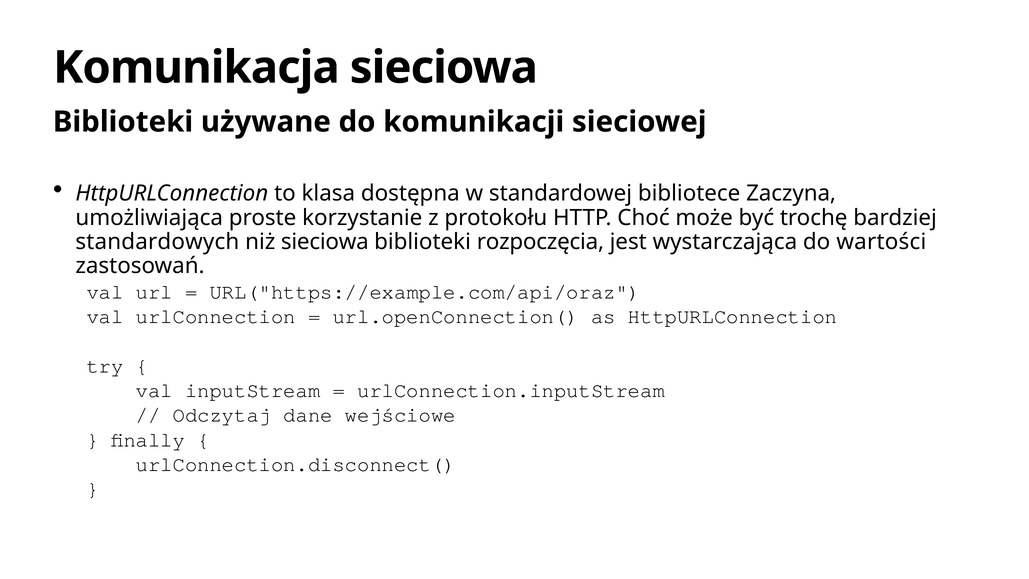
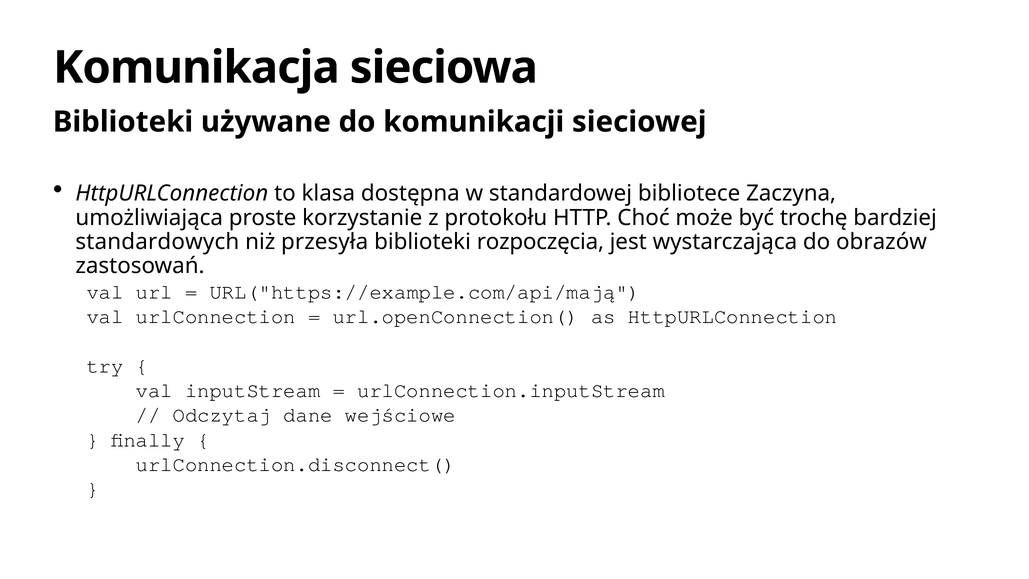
niż sieciowa: sieciowa -> przesyła
wartości: wartości -> obrazów
URL("https://example.com/api/oraz: URL("https://example.com/api/oraz -> URL("https://example.com/api/mają
